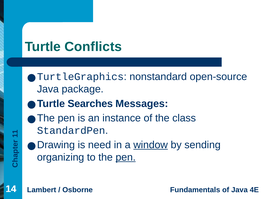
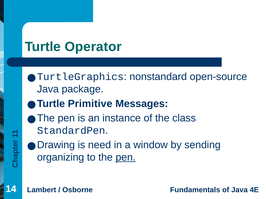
Conflicts: Conflicts -> Operator
Searches: Searches -> Primitive
window underline: present -> none
